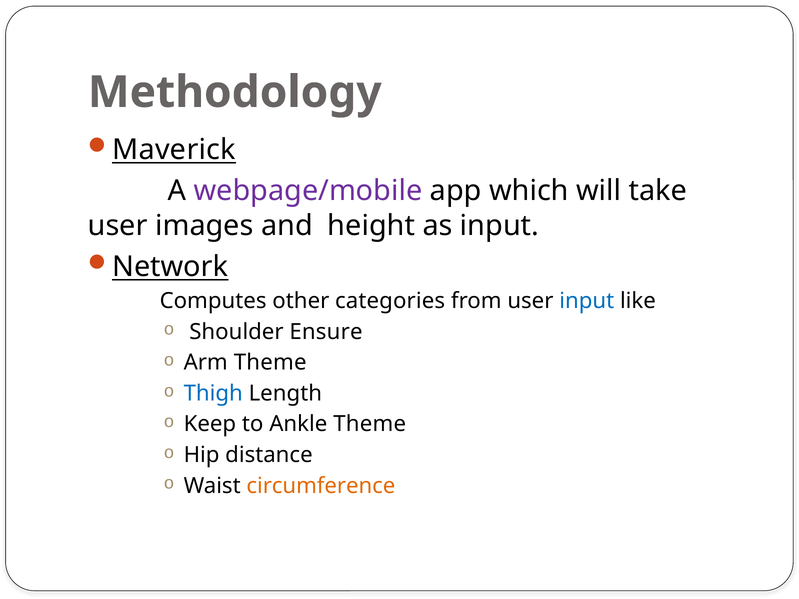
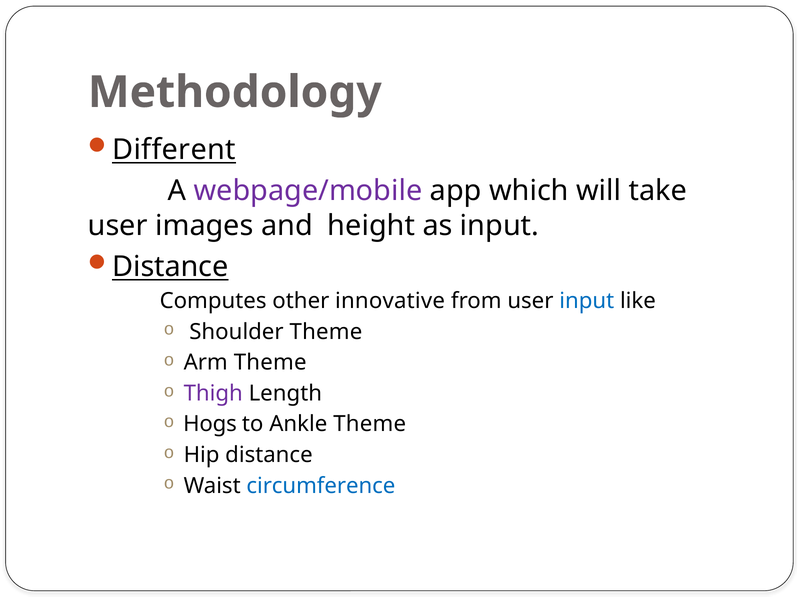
Maverick: Maverick -> Different
Network at (170, 267): Network -> Distance
categories: categories -> innovative
Shoulder Ensure: Ensure -> Theme
Thigh colour: blue -> purple
Keep: Keep -> Hogs
circumference colour: orange -> blue
